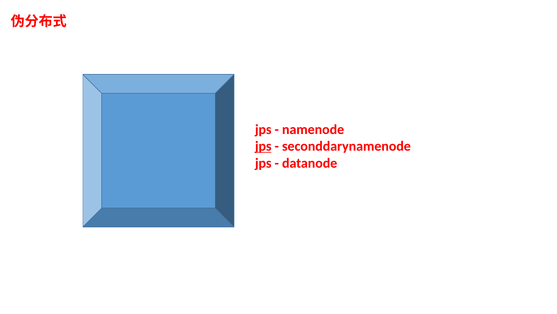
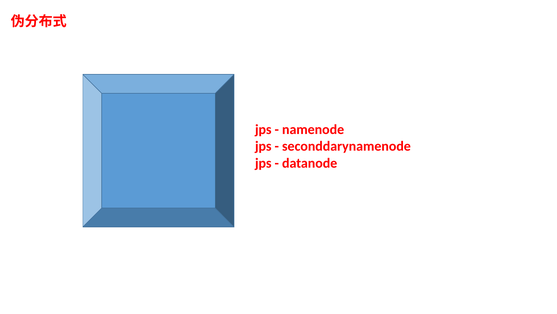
jps at (263, 146) underline: present -> none
